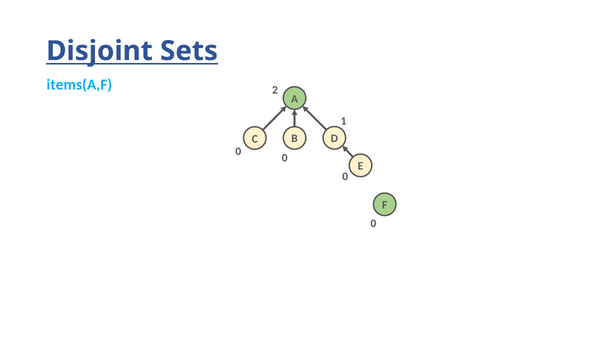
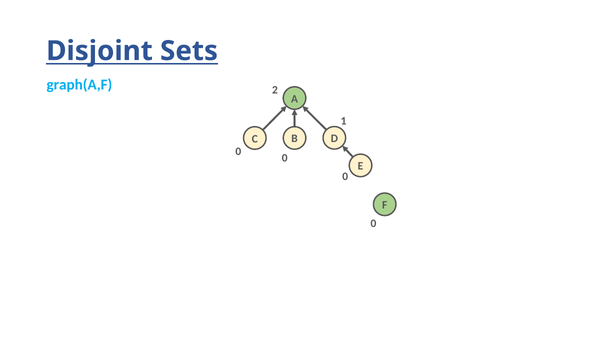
items(A,F: items(A,F -> graph(A,F
